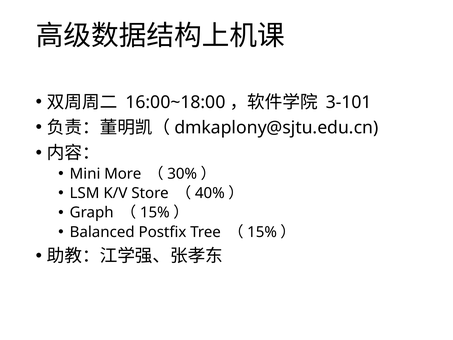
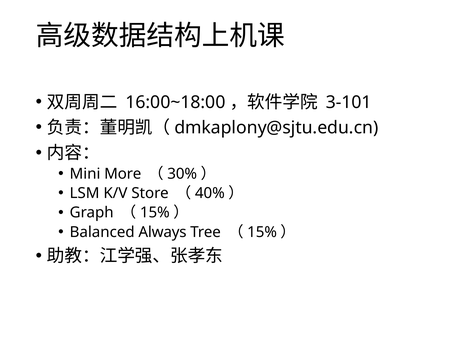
Postfix: Postfix -> Always
